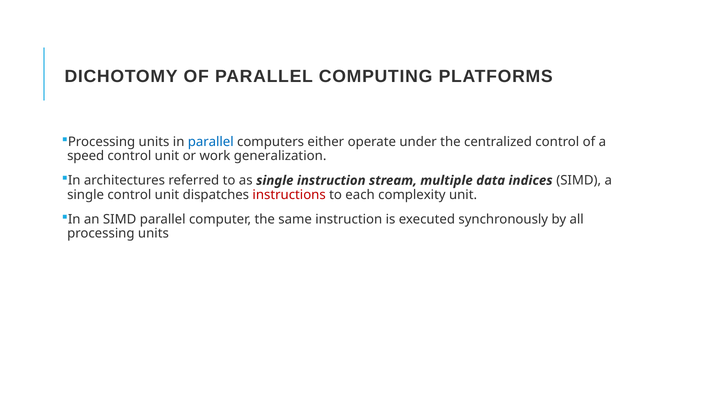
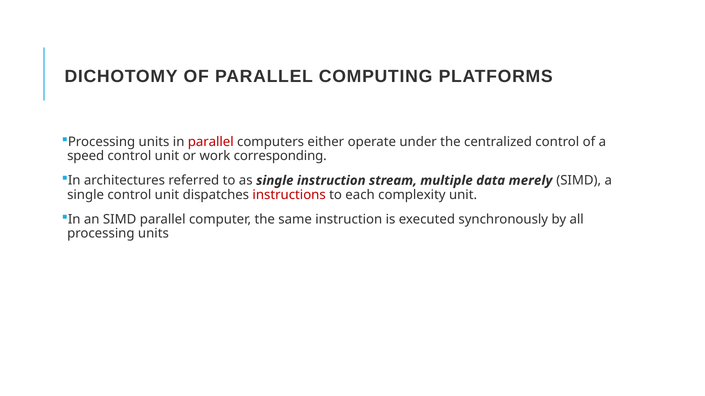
parallel at (211, 142) colour: blue -> red
generalization: generalization -> corresponding
indices: indices -> merely
